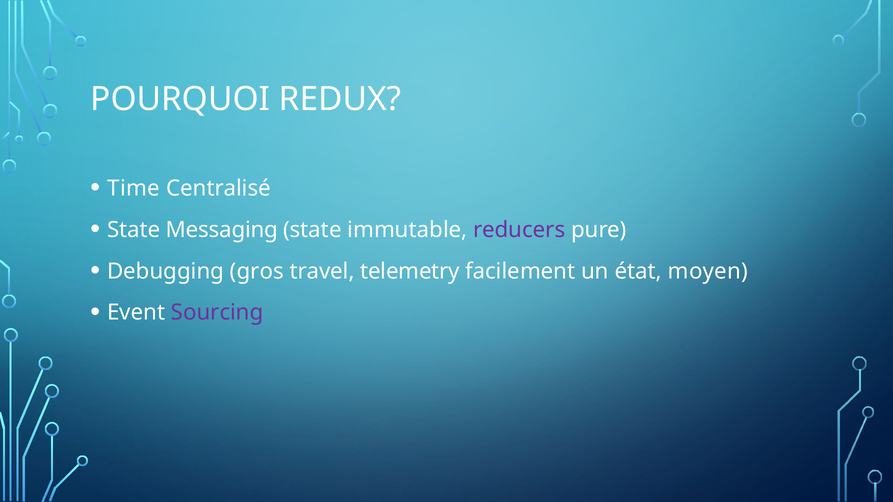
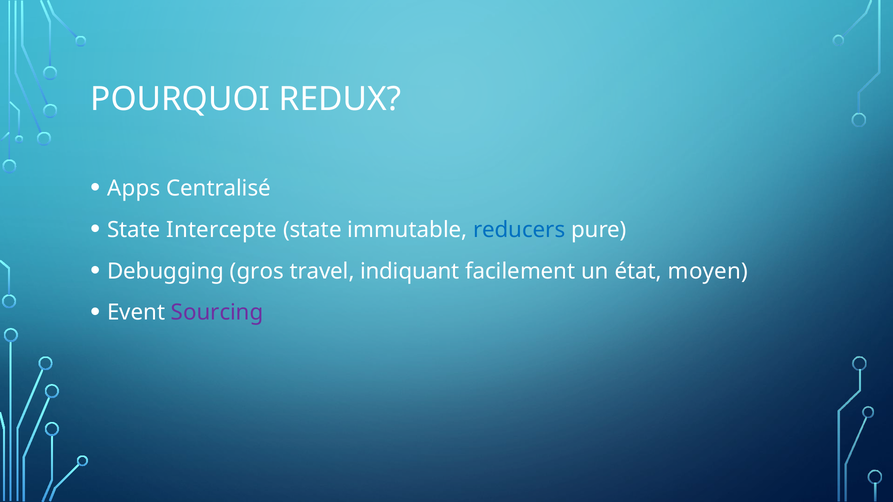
Time: Time -> Apps
Messaging: Messaging -> Intercepte
reducers colour: purple -> blue
telemetry: telemetry -> indiquant
